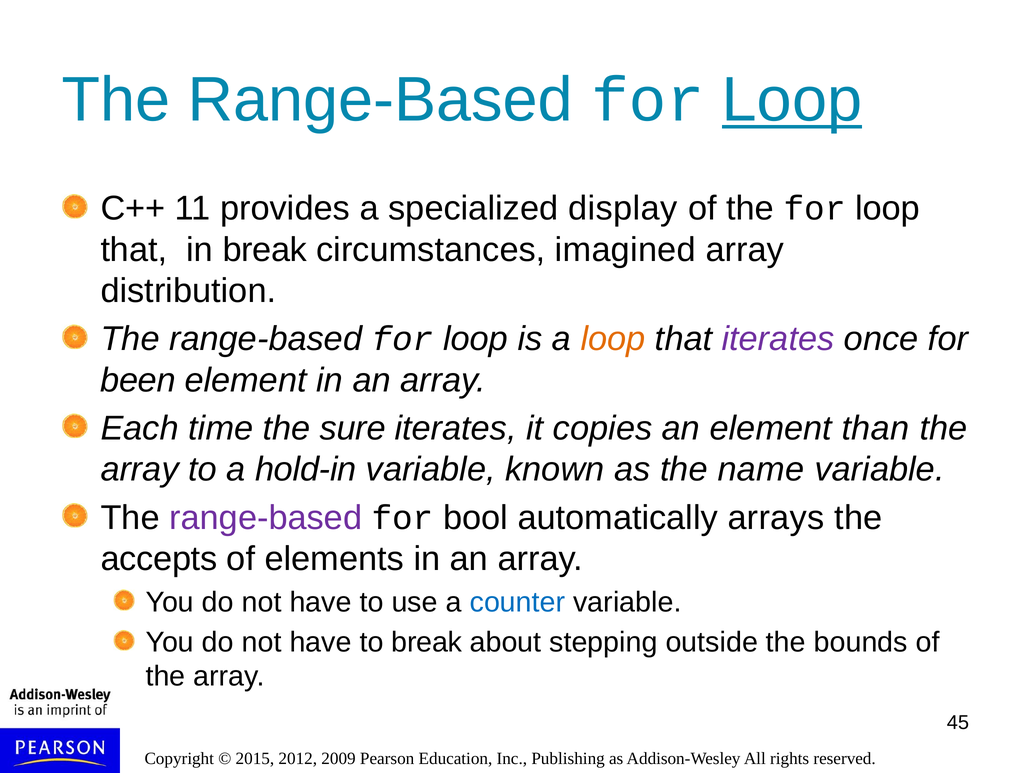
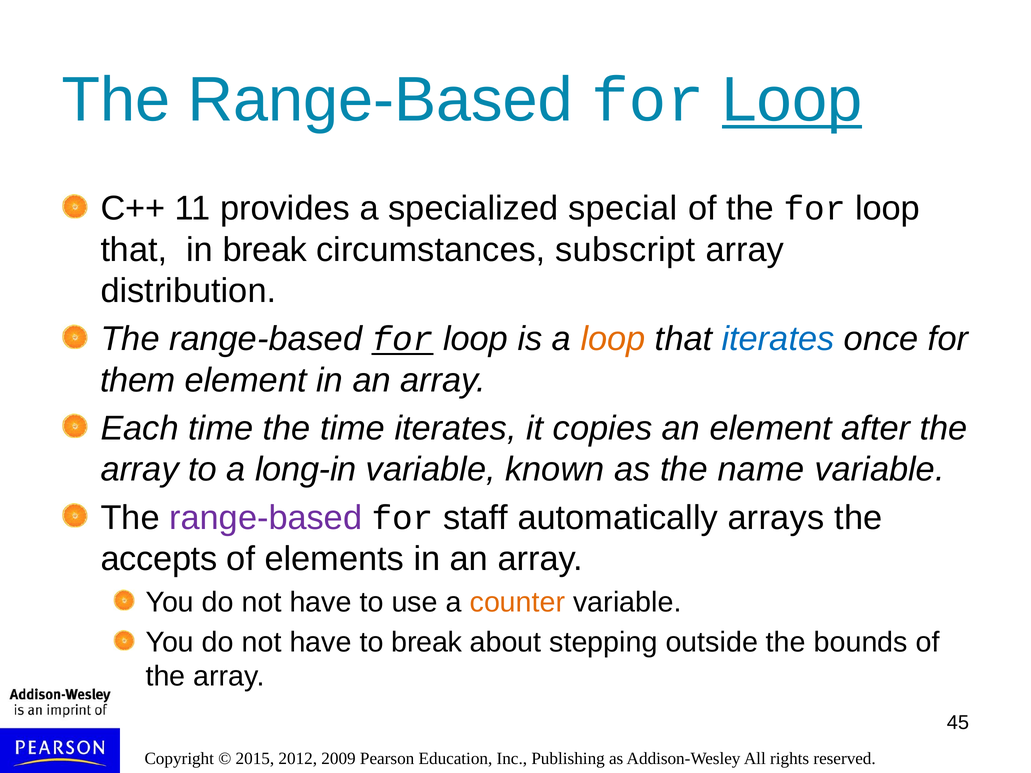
display: display -> special
imagined: imagined -> subscript
for at (403, 339) underline: none -> present
iterates at (778, 339) colour: purple -> blue
been: been -> them
the sure: sure -> time
than: than -> after
hold-in: hold-in -> long-in
bool: bool -> staff
counter colour: blue -> orange
